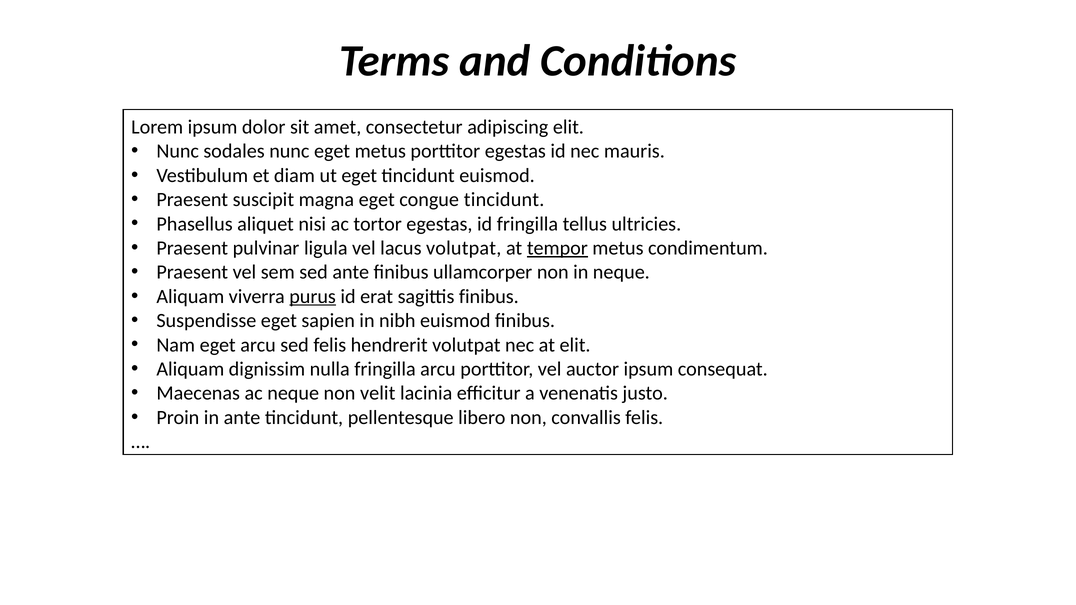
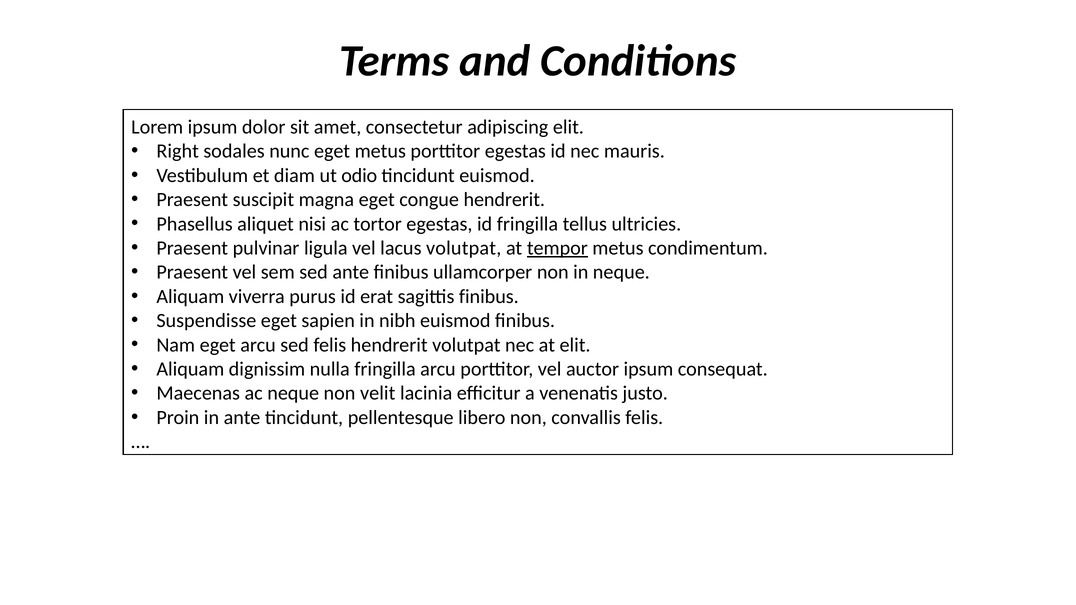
Nunc at (178, 151): Nunc -> Right
ut eget: eget -> odio
congue tincidunt: tincidunt -> hendrerit
purus underline: present -> none
